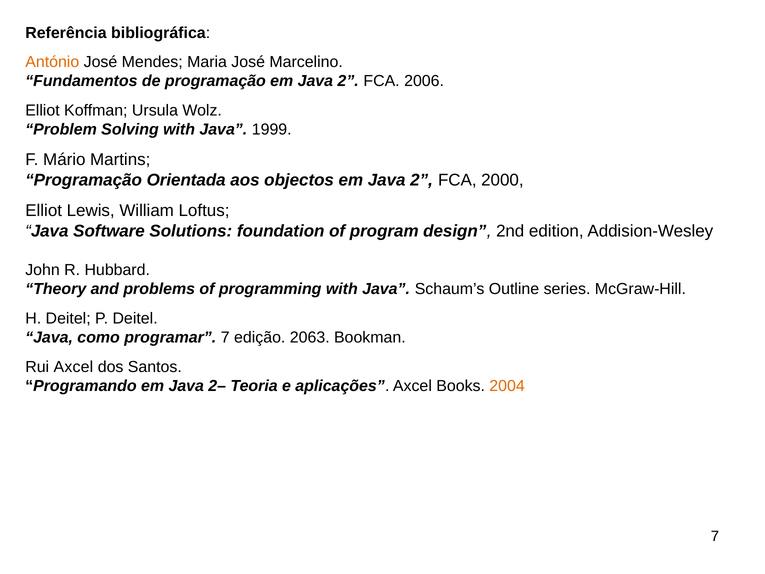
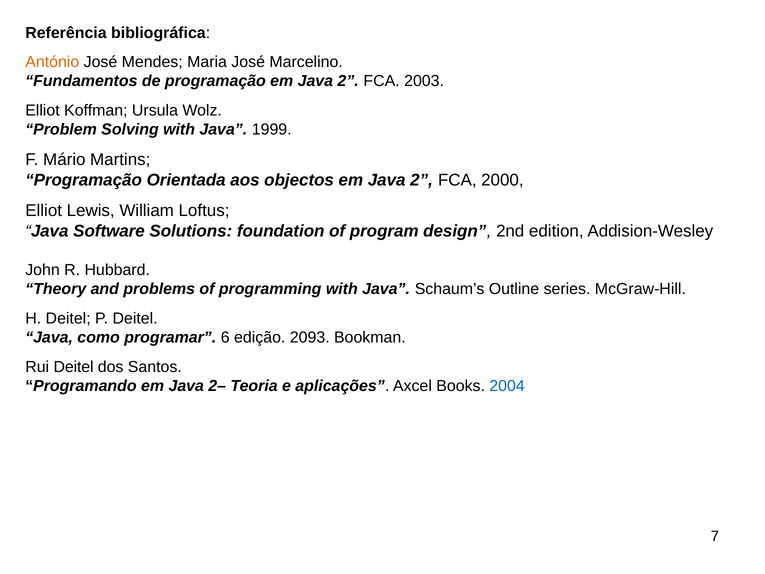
2006: 2006 -> 2003
programar 7: 7 -> 6
2063: 2063 -> 2093
Rui Axcel: Axcel -> Deitel
2004 colour: orange -> blue
